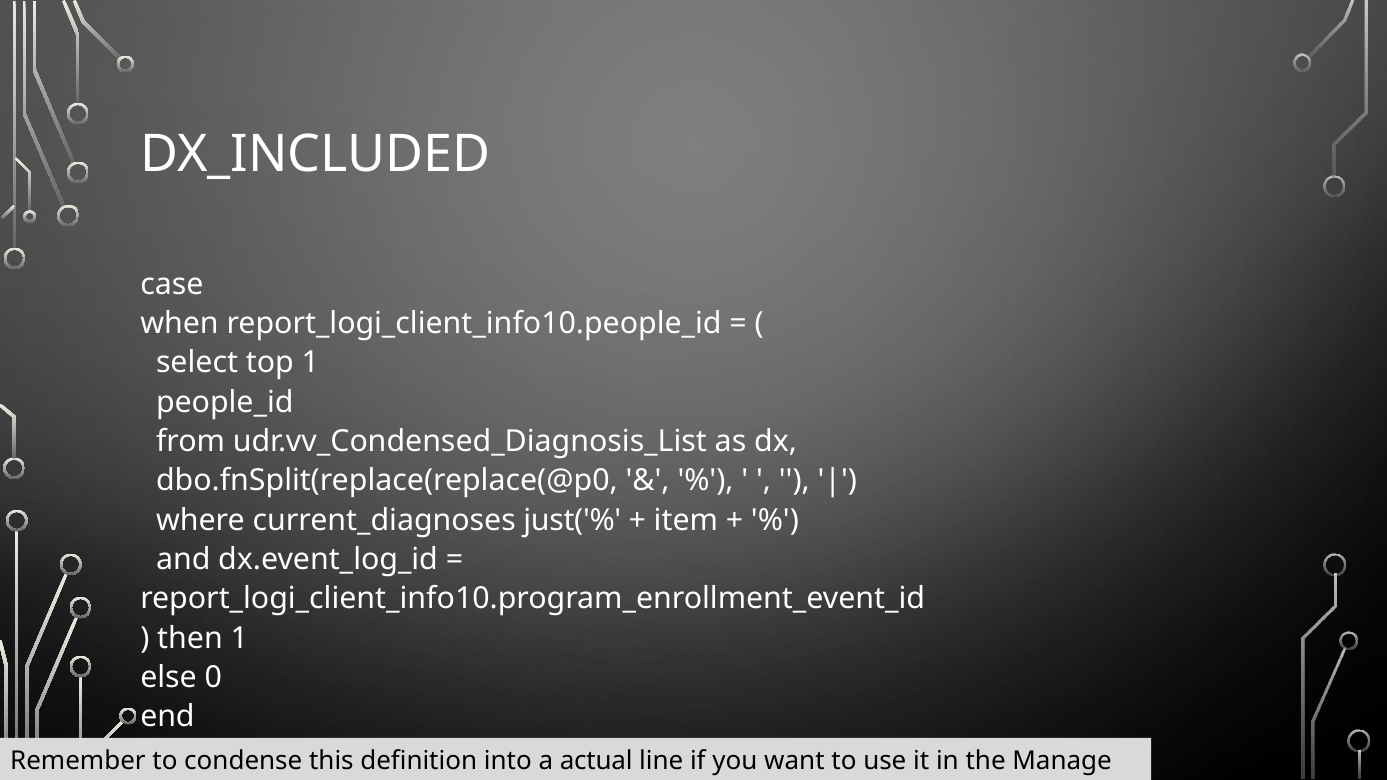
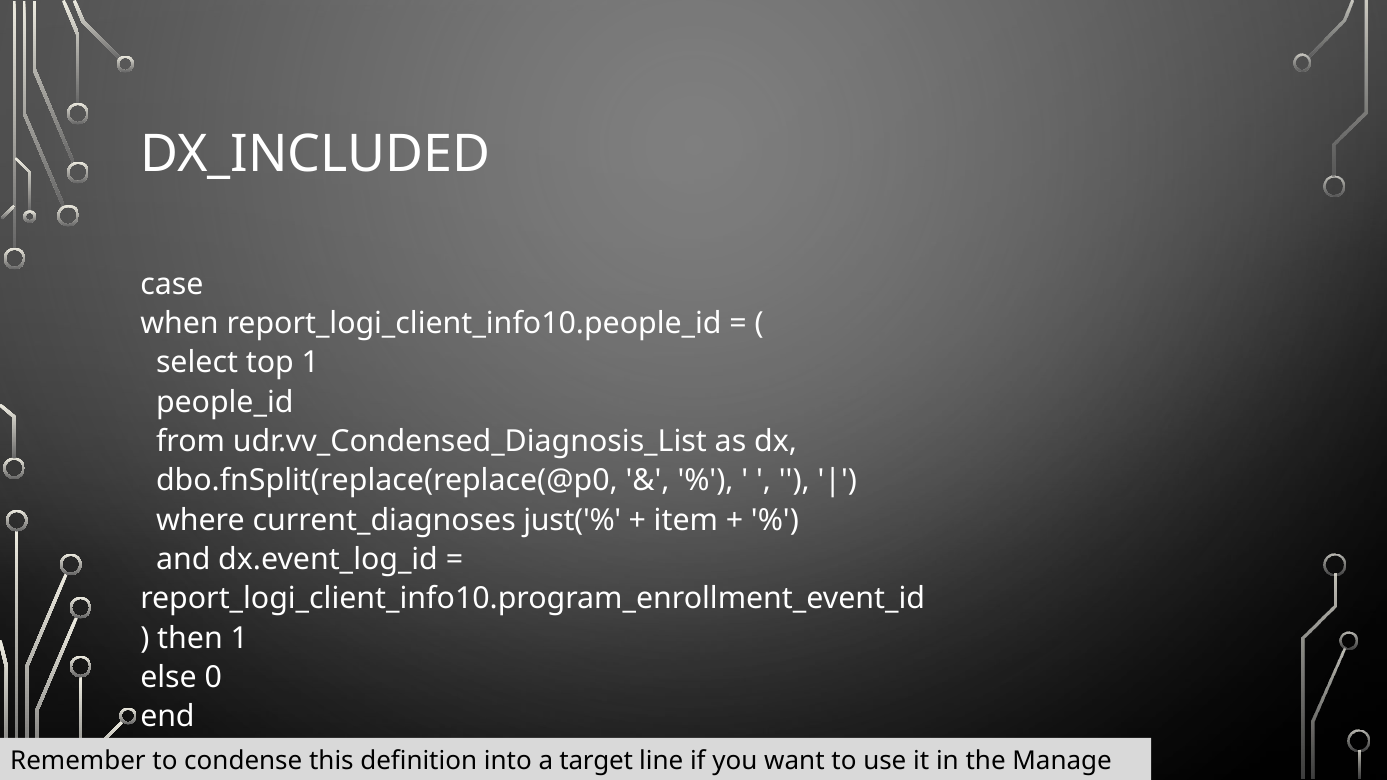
actual: actual -> target
